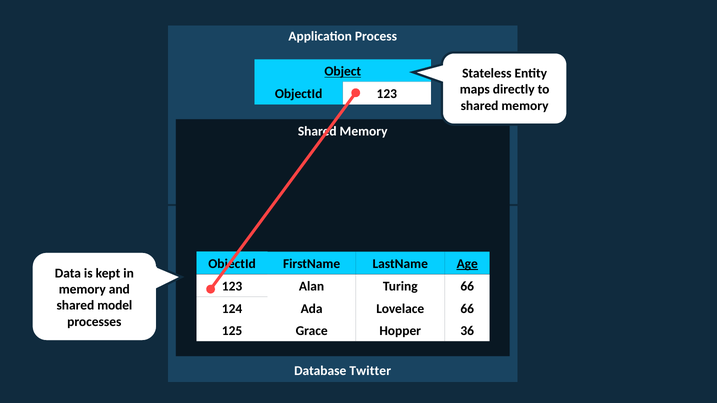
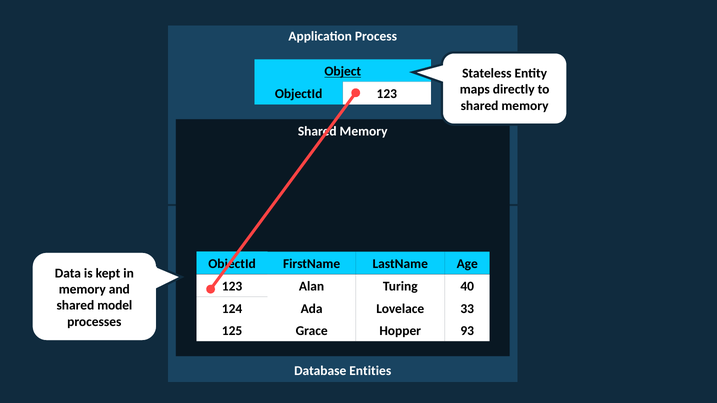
Age underline: present -> none
Turing 66: 66 -> 40
Lovelace 66: 66 -> 33
36: 36 -> 93
Twitter: Twitter -> Entities
